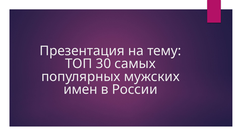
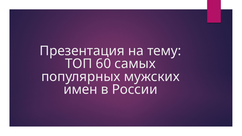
30: 30 -> 60
